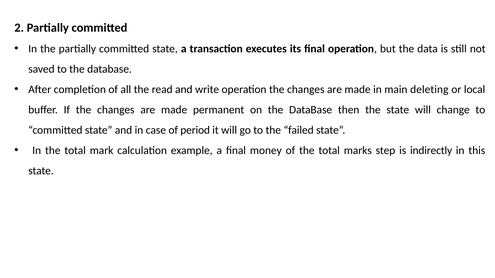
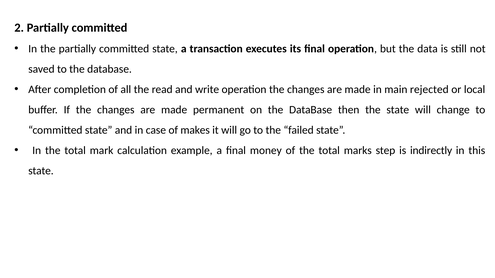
deleting: deleting -> rejected
period: period -> makes
